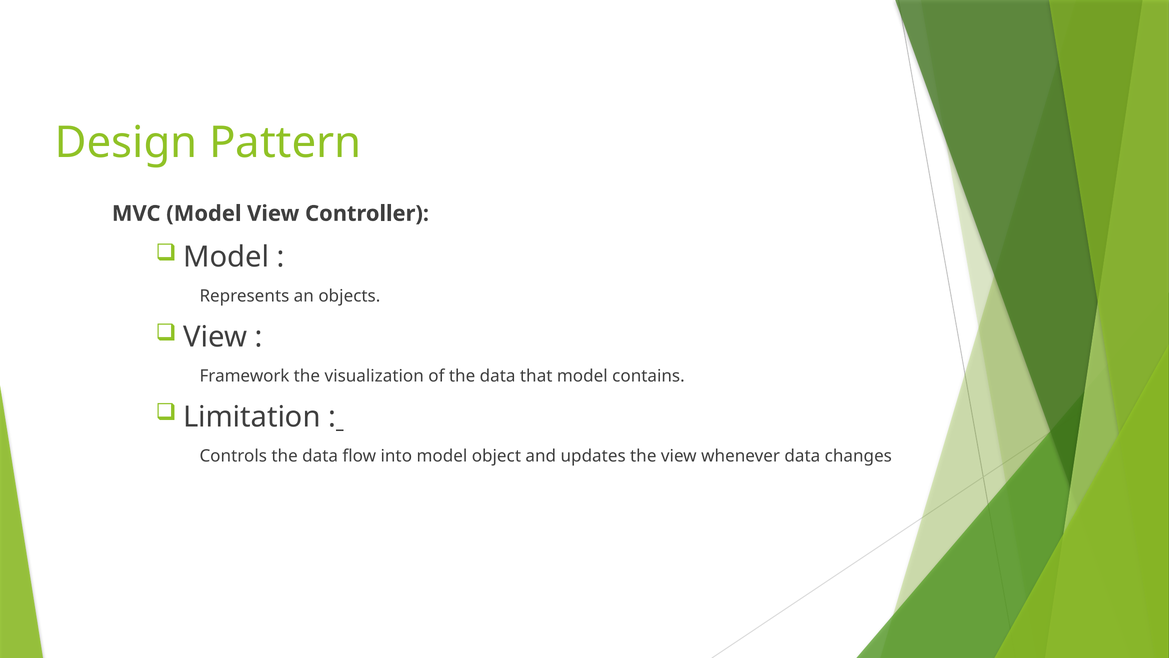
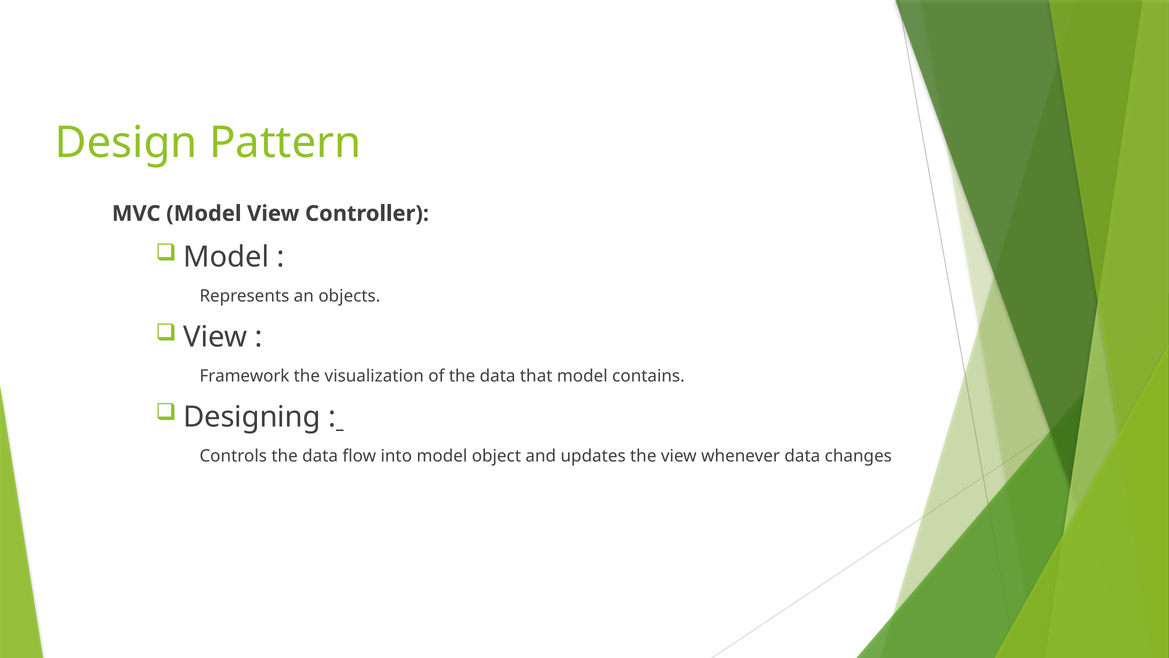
Limitation: Limitation -> Designing
